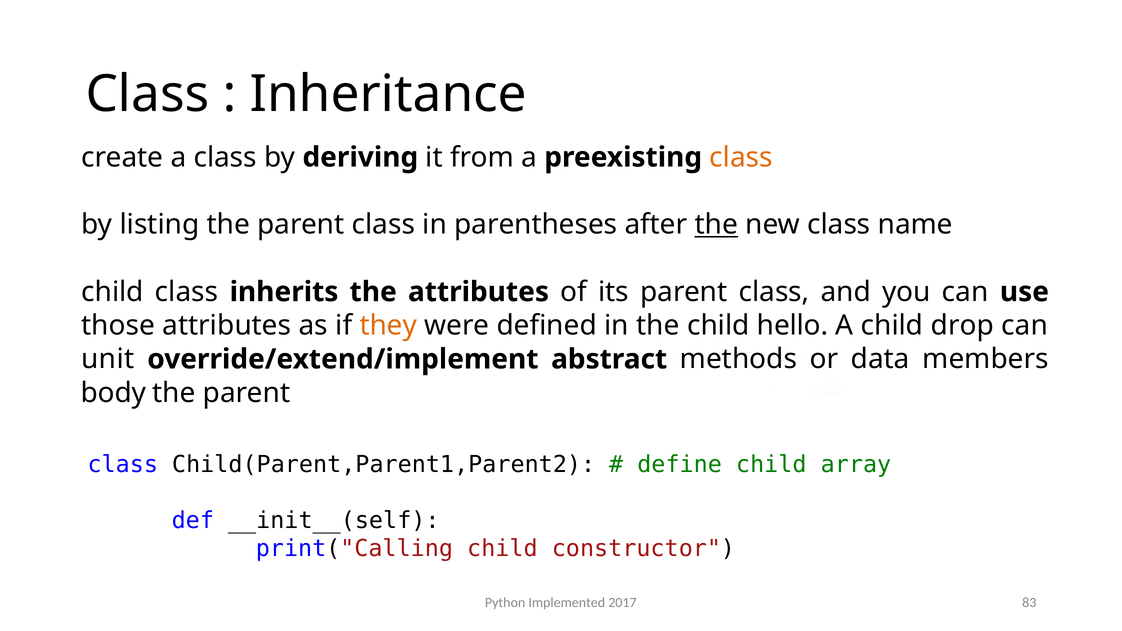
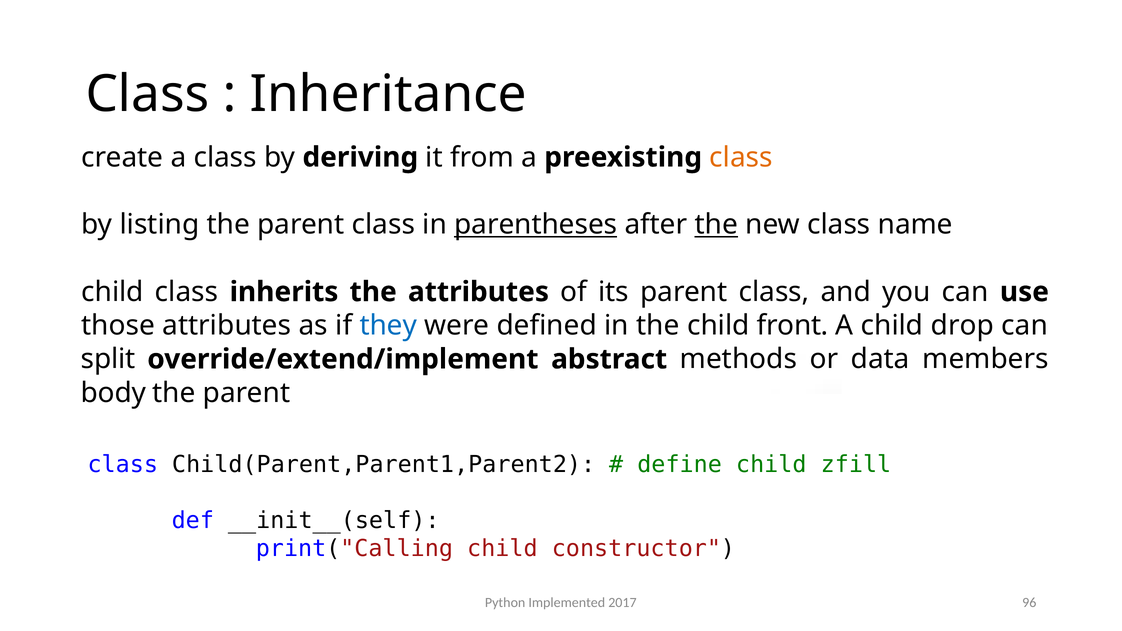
parentheses underline: none -> present
they colour: orange -> blue
hello: hello -> front
unit: unit -> split
array: array -> zfill
83: 83 -> 96
